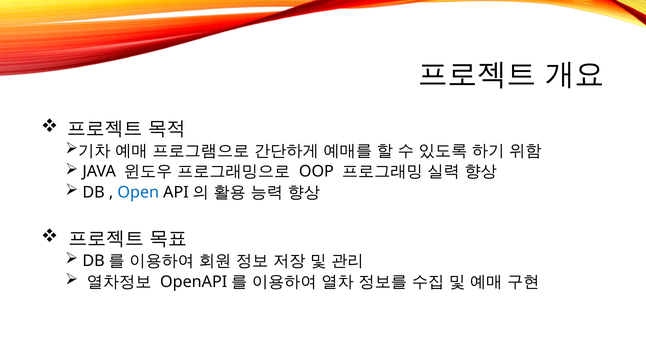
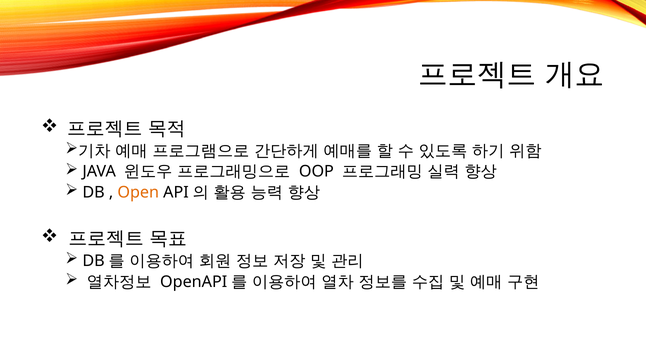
Open colour: blue -> orange
